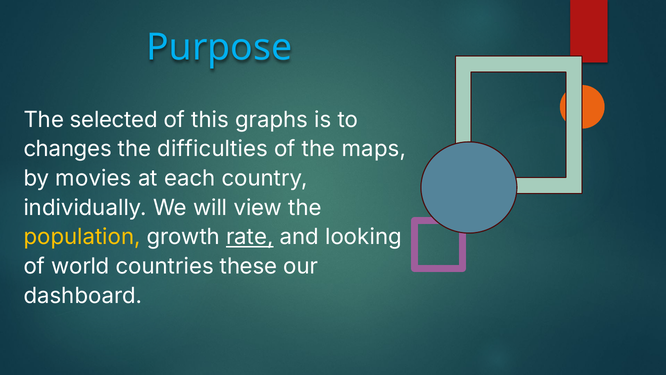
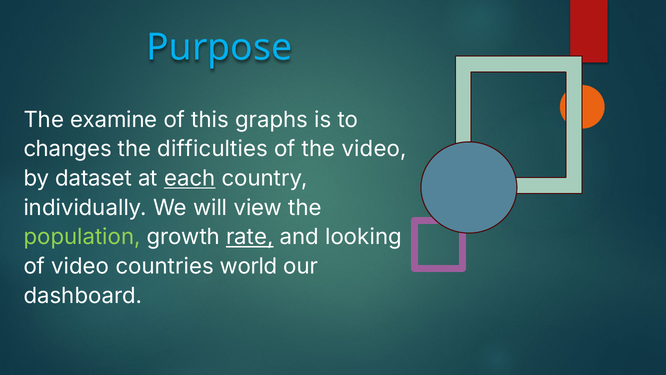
selected: selected -> examine
the maps: maps -> video
movies: movies -> dataset
each underline: none -> present
population colour: yellow -> light green
of world: world -> video
these: these -> world
